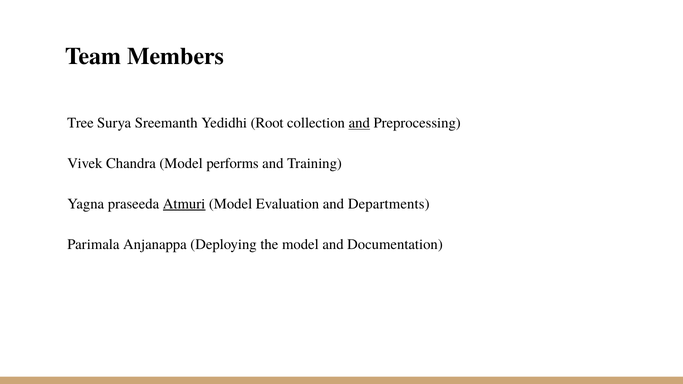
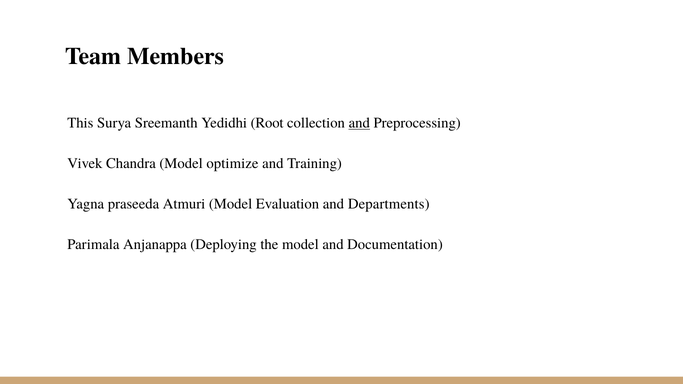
Tree: Tree -> This
performs: performs -> optimize
Atmuri underline: present -> none
